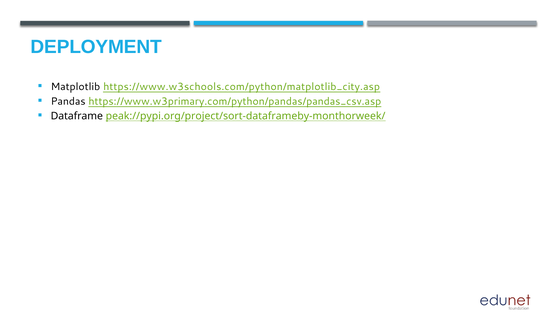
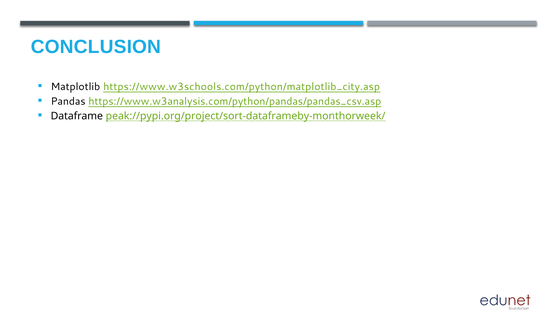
DEPLOYMENT: DEPLOYMENT -> CONCLUSION
https://www.w3primary.com/python/pandas/pandas_csv.asp: https://www.w3primary.com/python/pandas/pandas_csv.asp -> https://www.w3analysis.com/python/pandas/pandas_csv.asp
